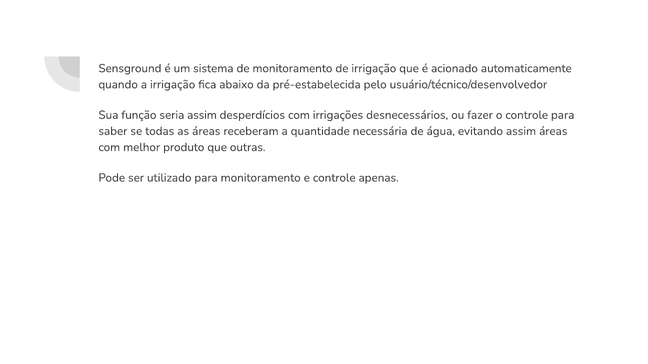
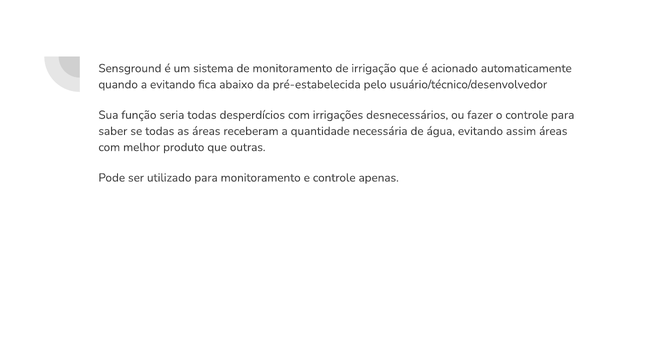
a irrigação: irrigação -> evitando
seria assim: assim -> todas
